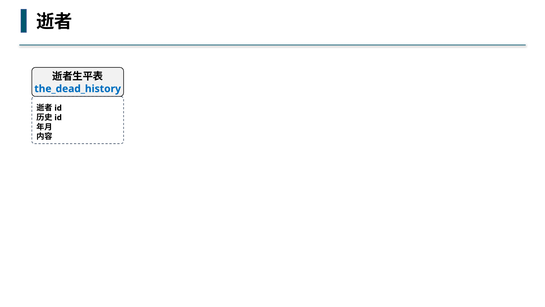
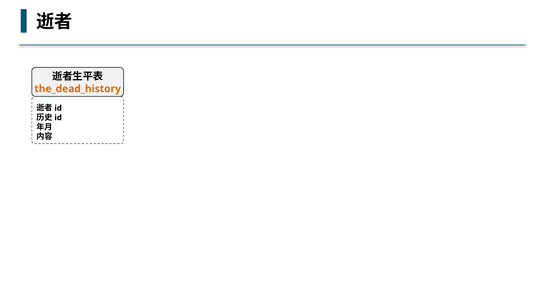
the_dead_history colour: blue -> orange
